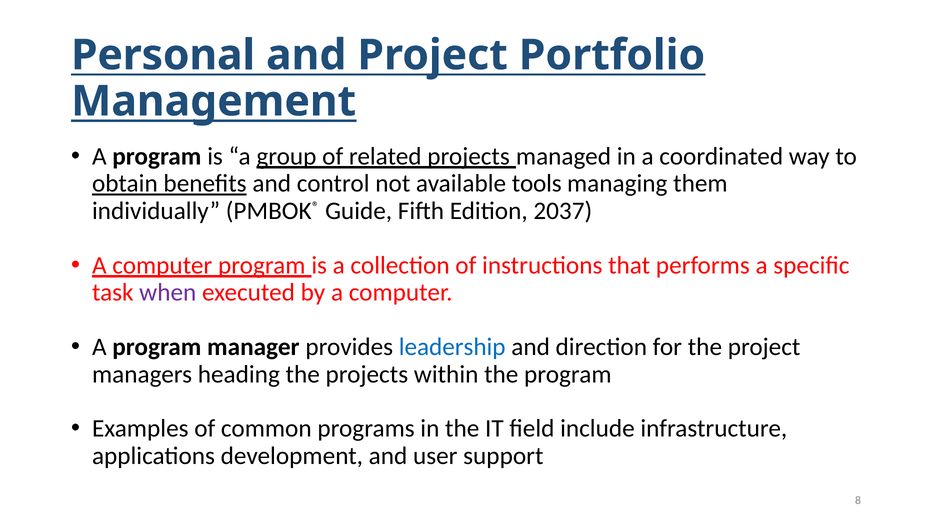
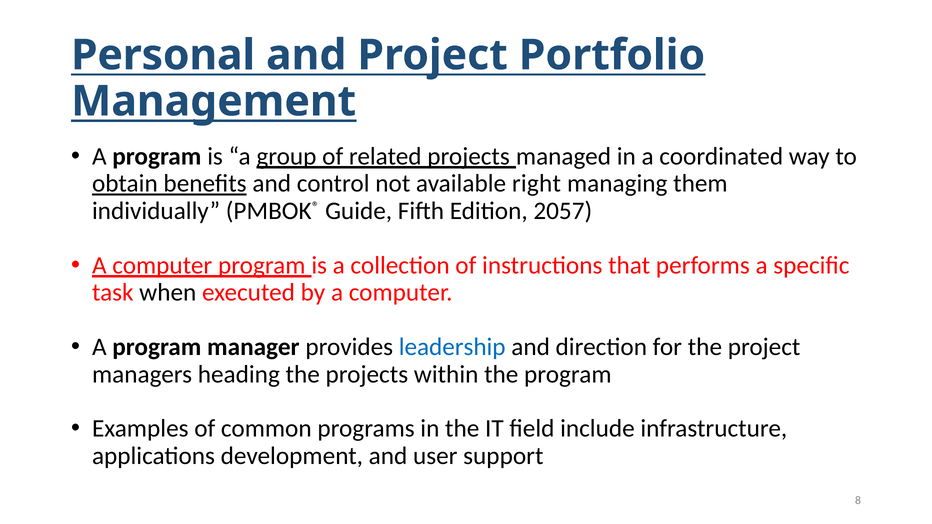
tools: tools -> right
2037: 2037 -> 2057
when colour: purple -> black
